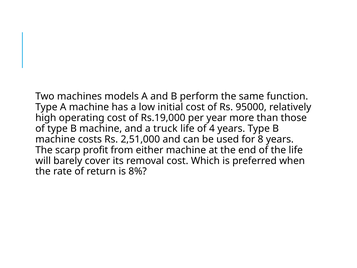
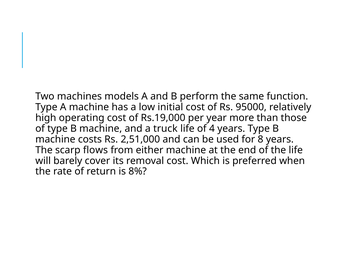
profit: profit -> flows
